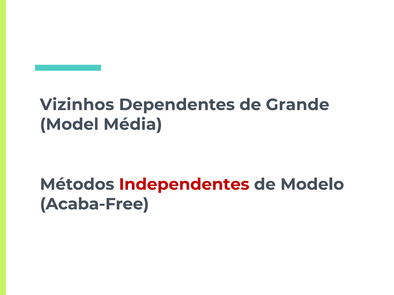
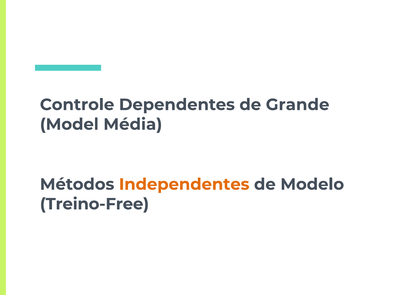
Vizinhos: Vizinhos -> Controle
Independentes colour: red -> orange
Acaba-Free: Acaba-Free -> Treino-Free
